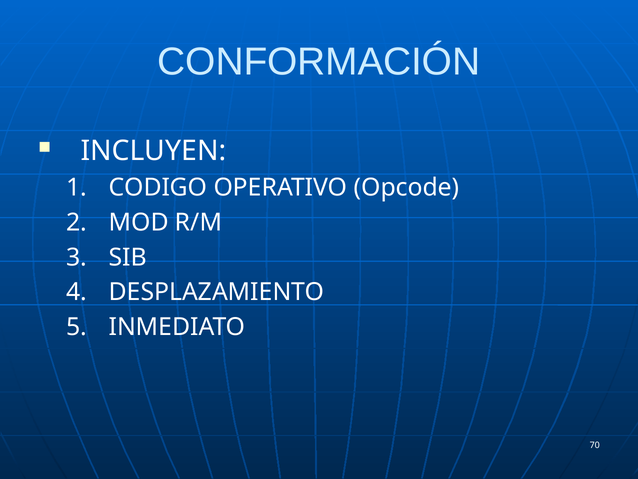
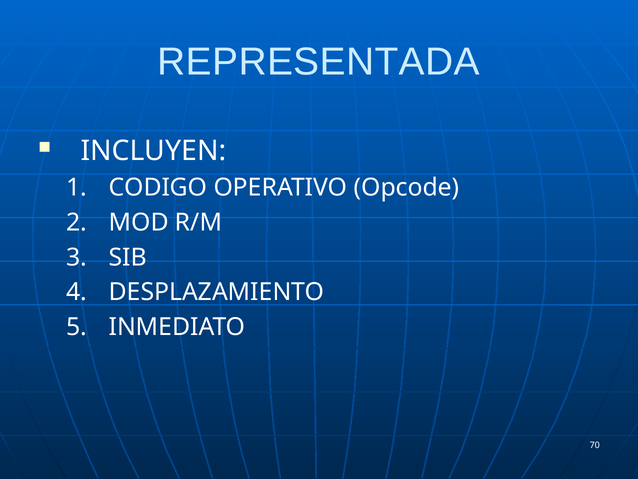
CONFORMACIÓN: CONFORMACIÓN -> REPRESENTADA
